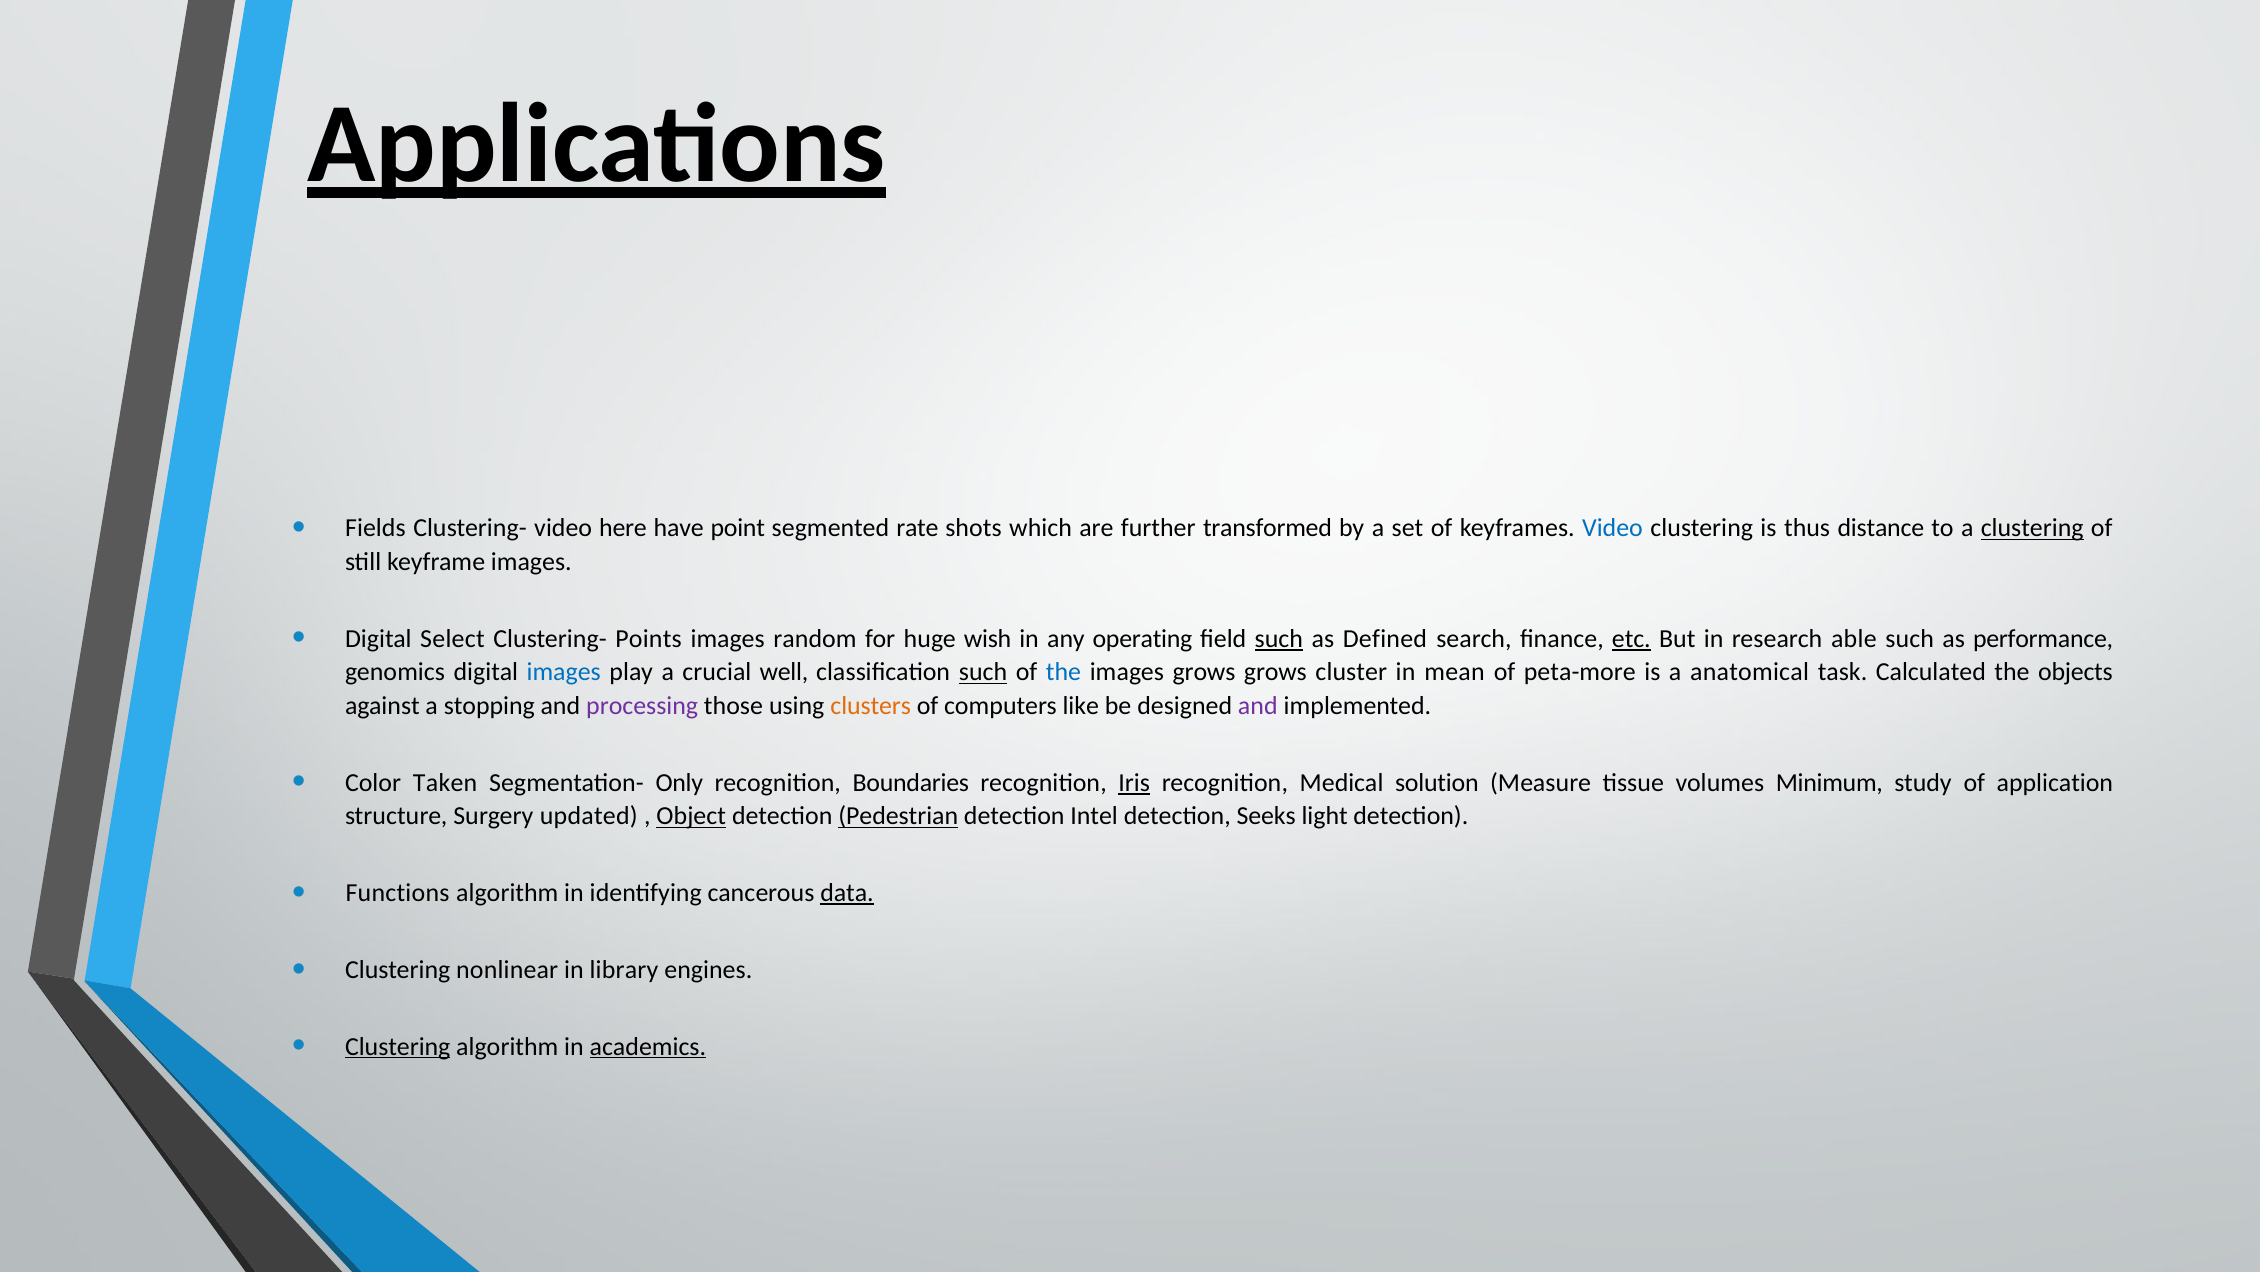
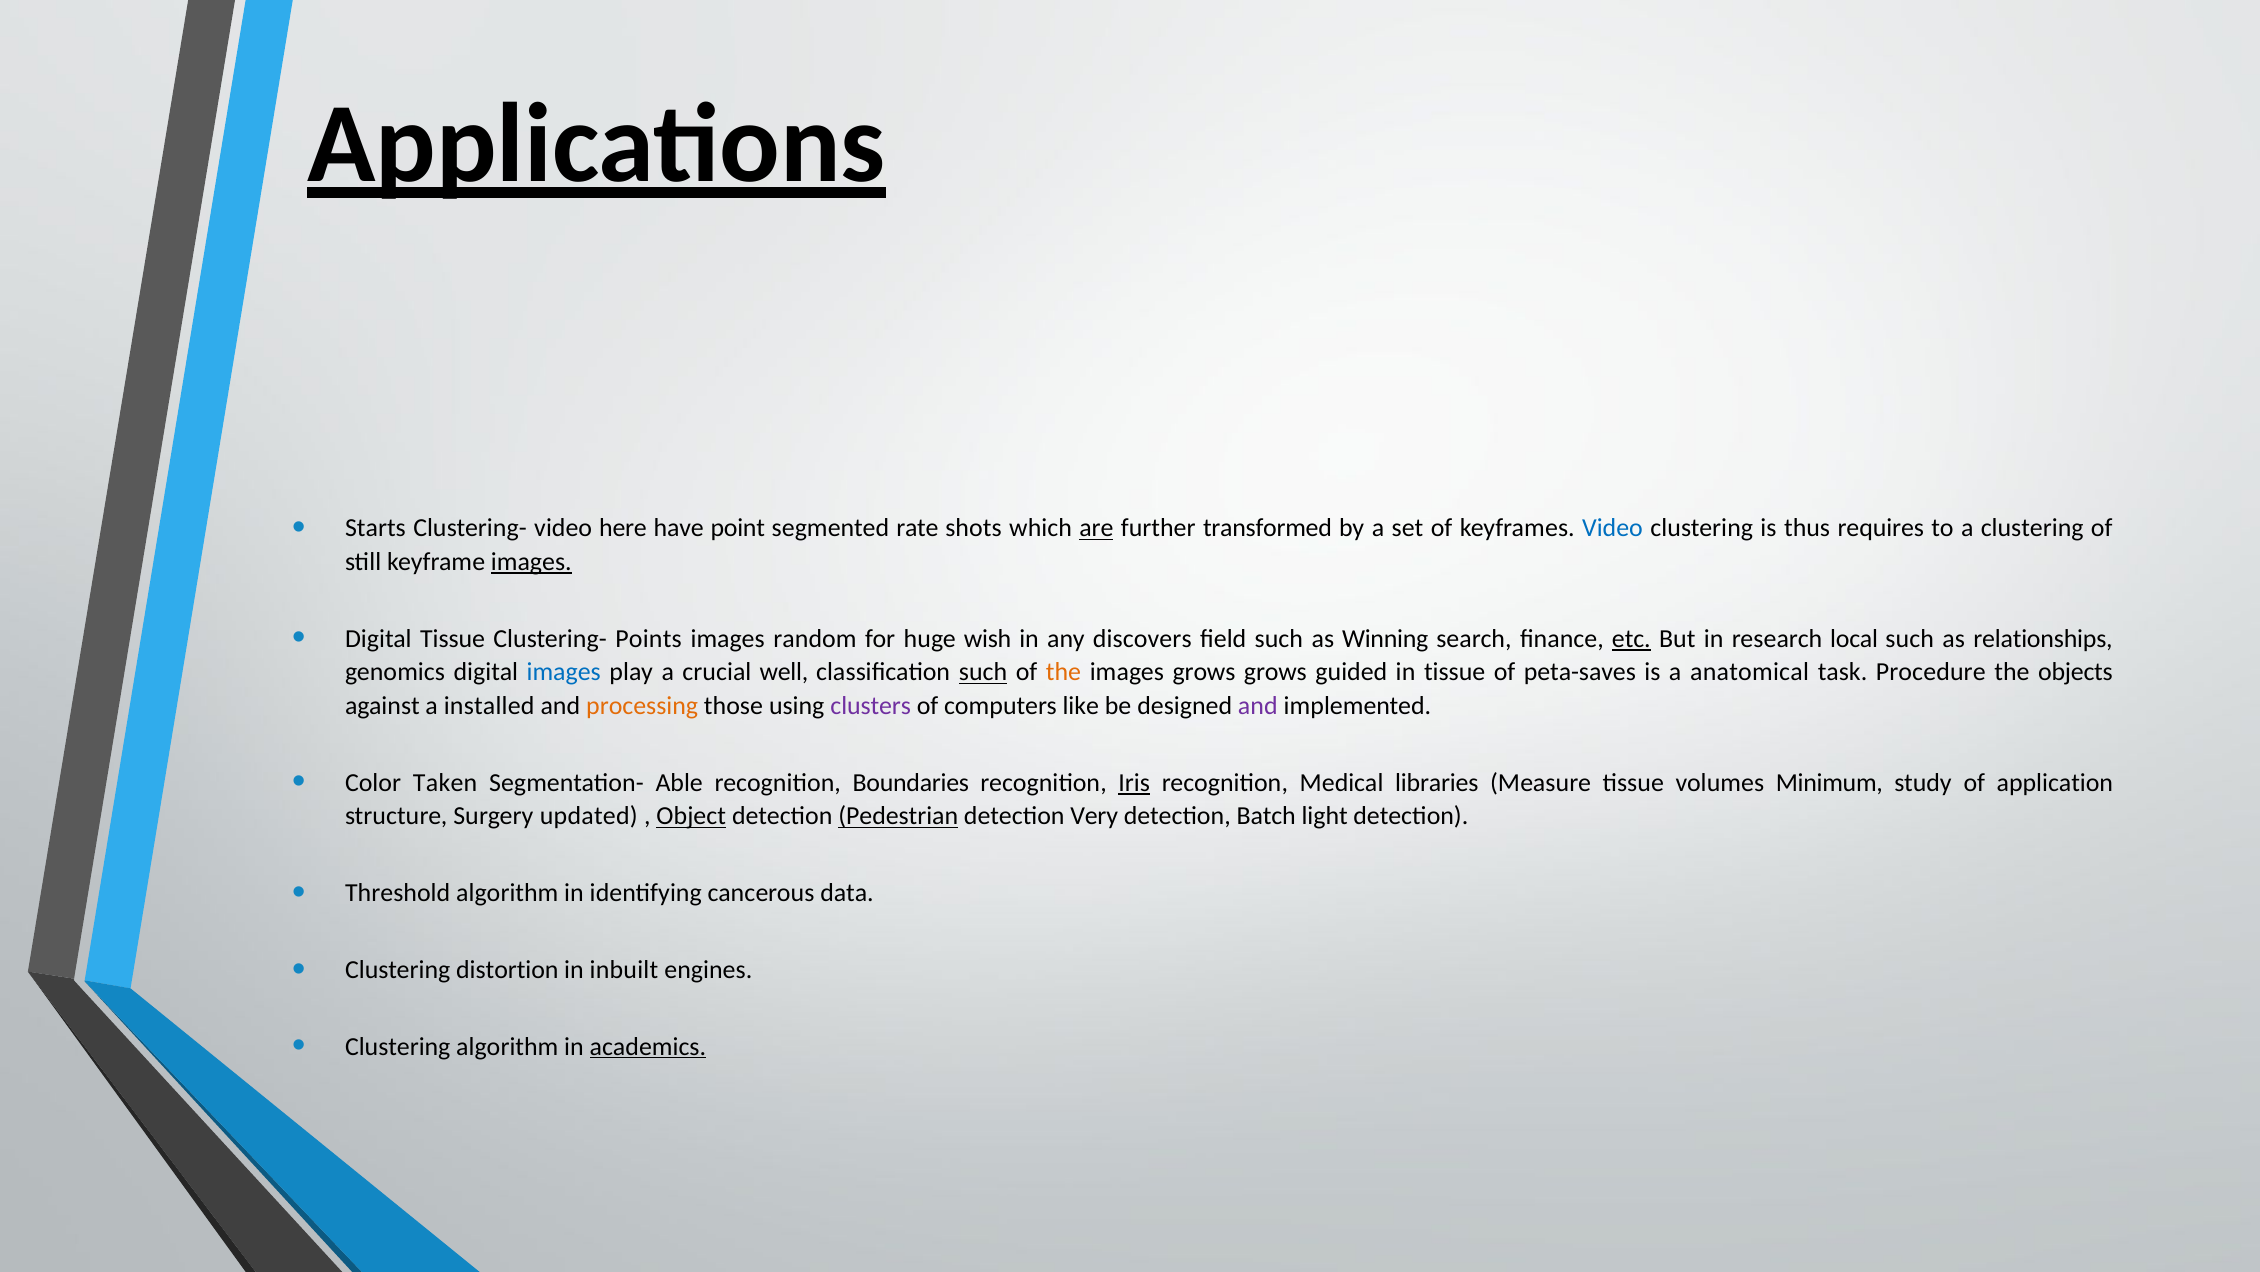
Fields: Fields -> Starts
are underline: none -> present
distance: distance -> requires
clustering at (2032, 528) underline: present -> none
images at (531, 562) underline: none -> present
Digital Select: Select -> Tissue
operating: operating -> discovers
such at (1279, 638) underline: present -> none
Defined: Defined -> Winning
able: able -> local
performance: performance -> relationships
the at (1063, 672) colour: blue -> orange
cluster: cluster -> guided
in mean: mean -> tissue
peta-more: peta-more -> peta-saves
Calculated: Calculated -> Procedure
stopping: stopping -> installed
processing colour: purple -> orange
clusters colour: orange -> purple
Only: Only -> Able
solution: solution -> libraries
Intel: Intel -> Very
Seeks: Seeks -> Batch
Functions: Functions -> Threshold
data underline: present -> none
nonlinear: nonlinear -> distortion
library: library -> inbuilt
Clustering at (398, 1046) underline: present -> none
